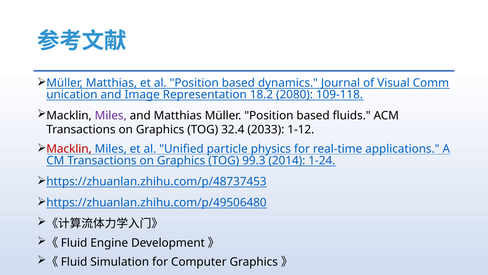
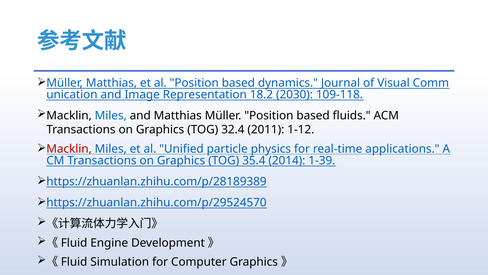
2080: 2080 -> 2030
Miles at (111, 115) colour: purple -> blue
2033: 2033 -> 2011
99.3: 99.3 -> 35.4
1-24: 1-24 -> 1-39
https://zhuanlan.zhihu.com/p/48737453: https://zhuanlan.zhihu.com/p/48737453 -> https://zhuanlan.zhihu.com/p/28189389
https://zhuanlan.zhihu.com/p/49506480: https://zhuanlan.zhihu.com/p/49506480 -> https://zhuanlan.zhihu.com/p/29524570
